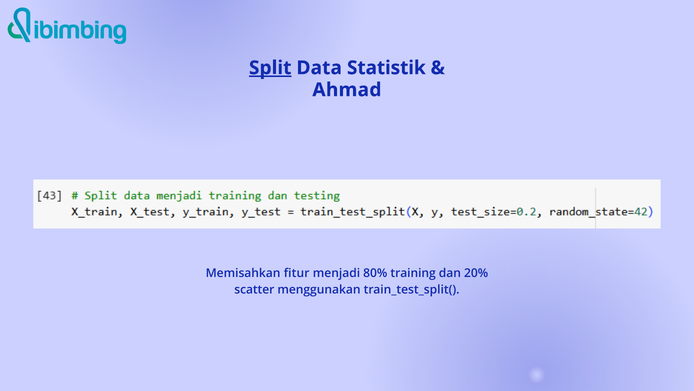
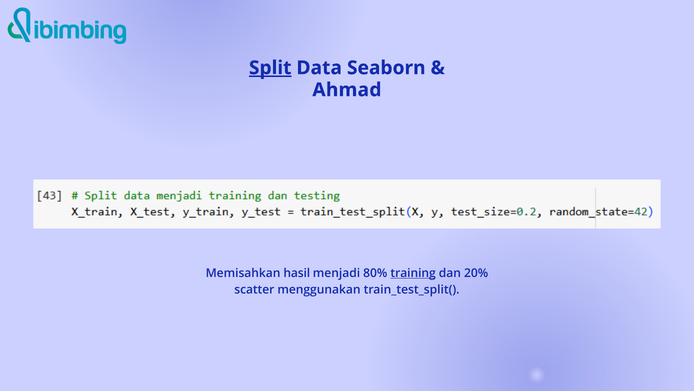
Statistik: Statistik -> Seaborn
fitur: fitur -> hasil
training underline: none -> present
